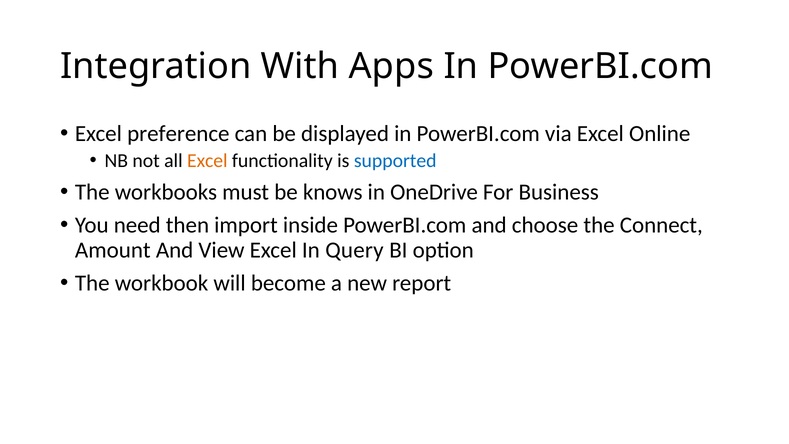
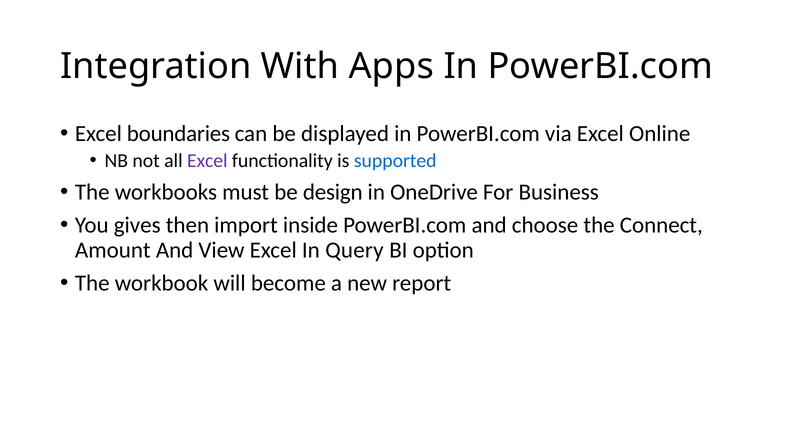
preference: preference -> boundaries
Excel at (207, 161) colour: orange -> purple
knows: knows -> design
need: need -> gives
